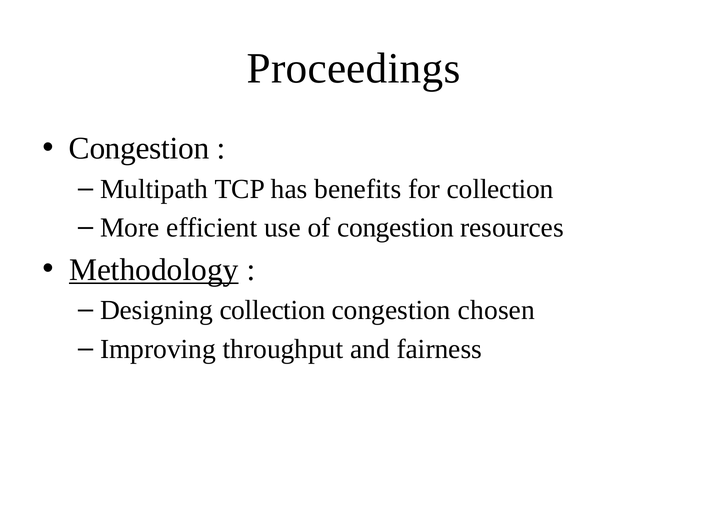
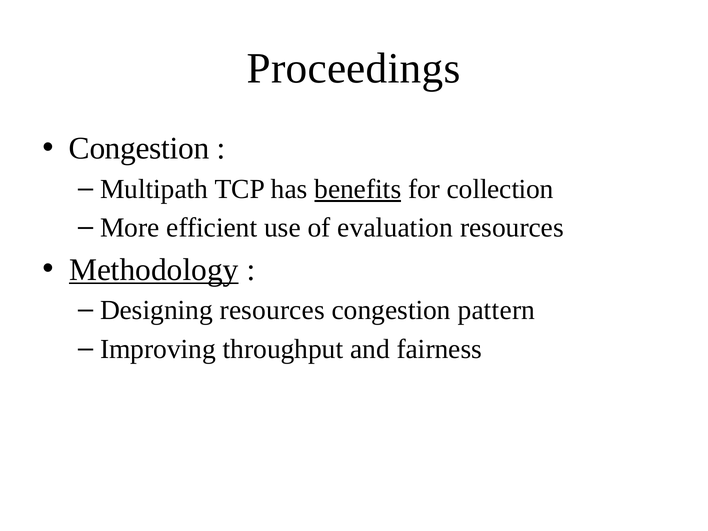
benefits underline: none -> present
of congestion: congestion -> evaluation
Designing collection: collection -> resources
chosen: chosen -> pattern
